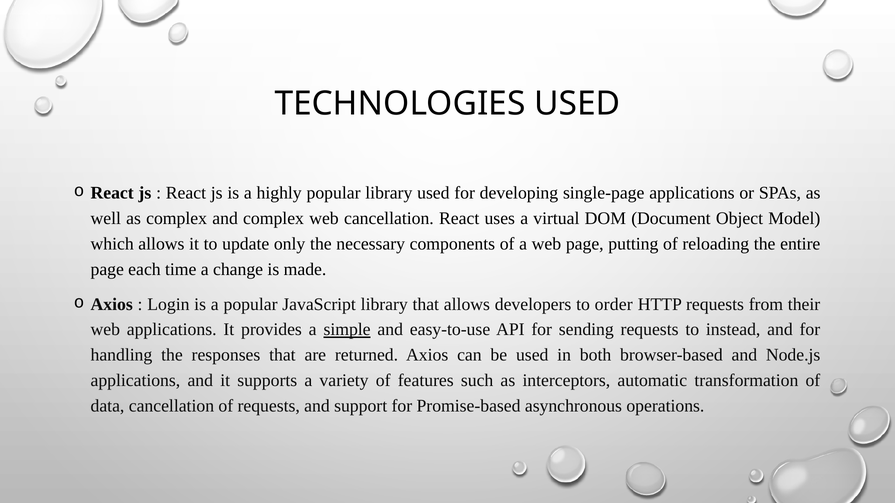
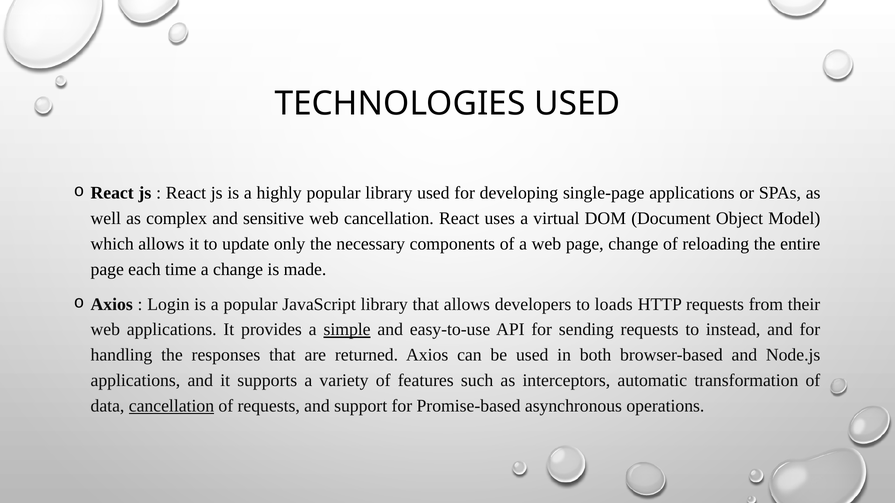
and complex: complex -> sensitive
page putting: putting -> change
order: order -> loads
cancellation at (171, 406) underline: none -> present
